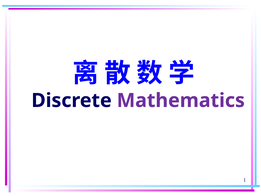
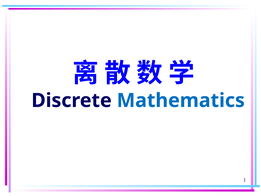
Mathematics colour: purple -> blue
